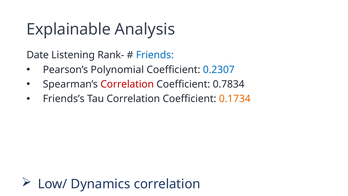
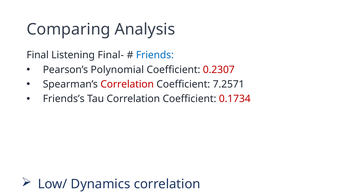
Explainable: Explainable -> Comparing
Date: Date -> Final
Rank-: Rank- -> Final-
0.2307 colour: blue -> red
0.7834: 0.7834 -> 7.2571
0.1734 colour: orange -> red
